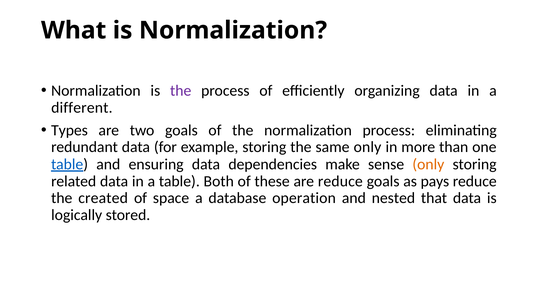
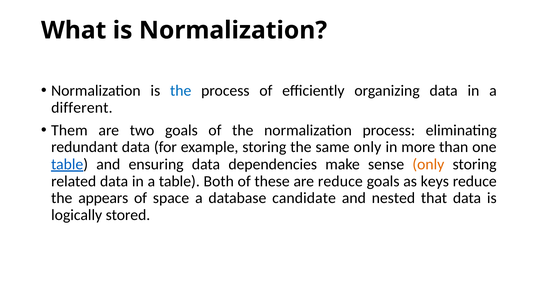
the at (181, 91) colour: purple -> blue
Types: Types -> Them
pays: pays -> keys
created: created -> appears
operation: operation -> candidate
